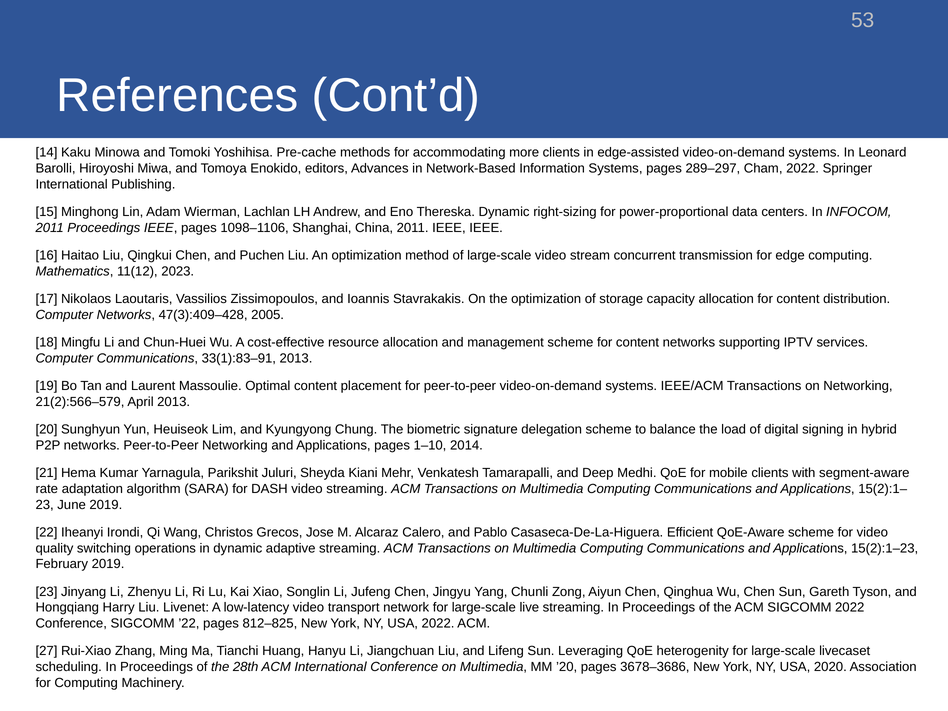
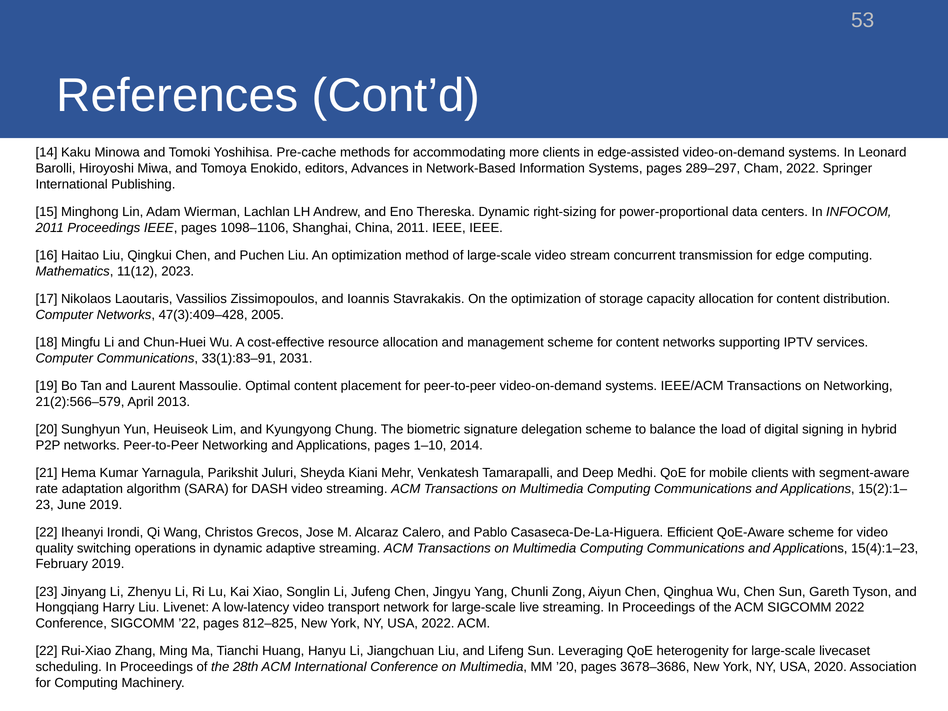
33(1):83–91 2013: 2013 -> 2031
15(2):1–23: 15(2):1–23 -> 15(4):1–23
27 at (47, 651): 27 -> 22
